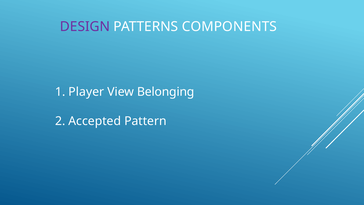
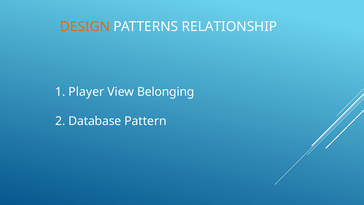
DESIGN colour: purple -> orange
COMPONENTS: COMPONENTS -> RELATIONSHIP
Accepted: Accepted -> Database
